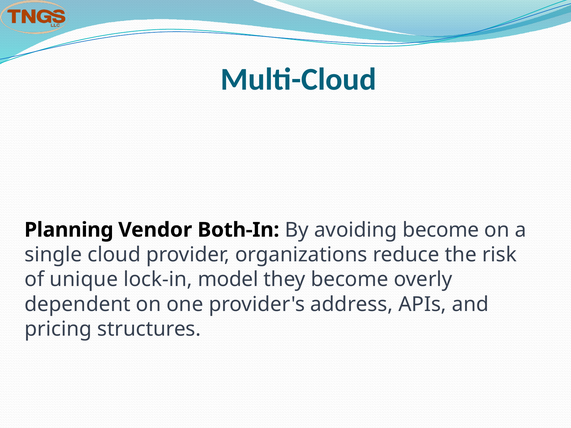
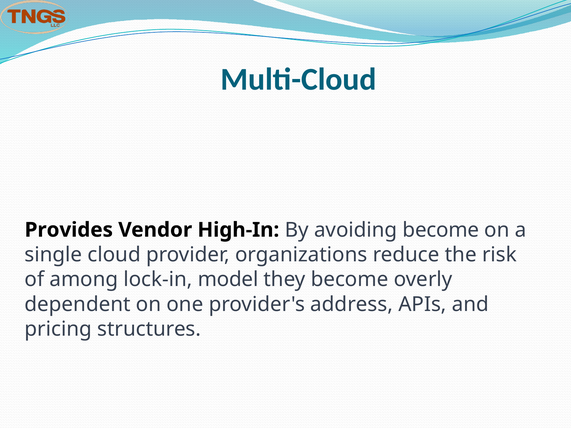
Planning: Planning -> Provides
Both-In: Both-In -> High-In
unique: unique -> among
